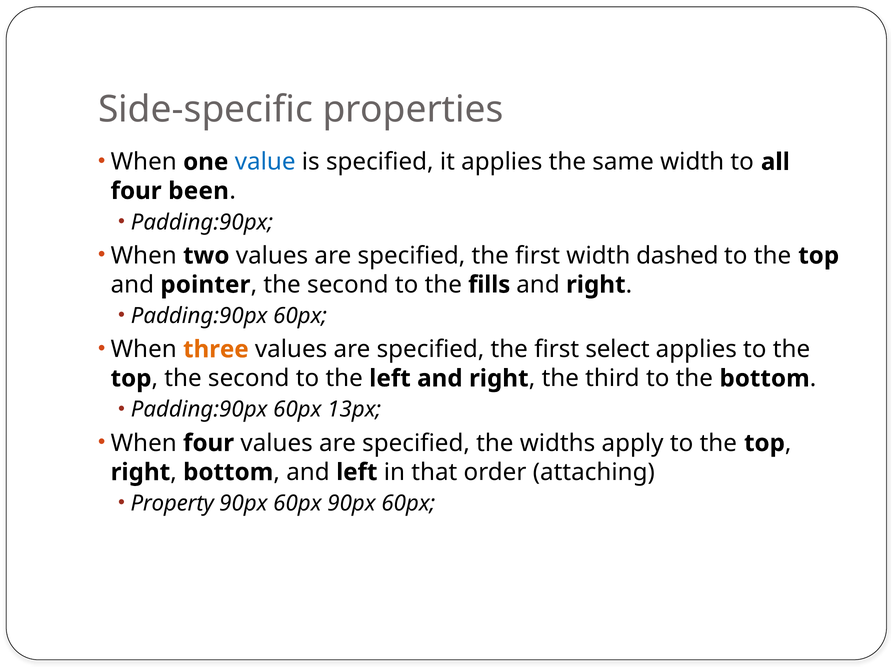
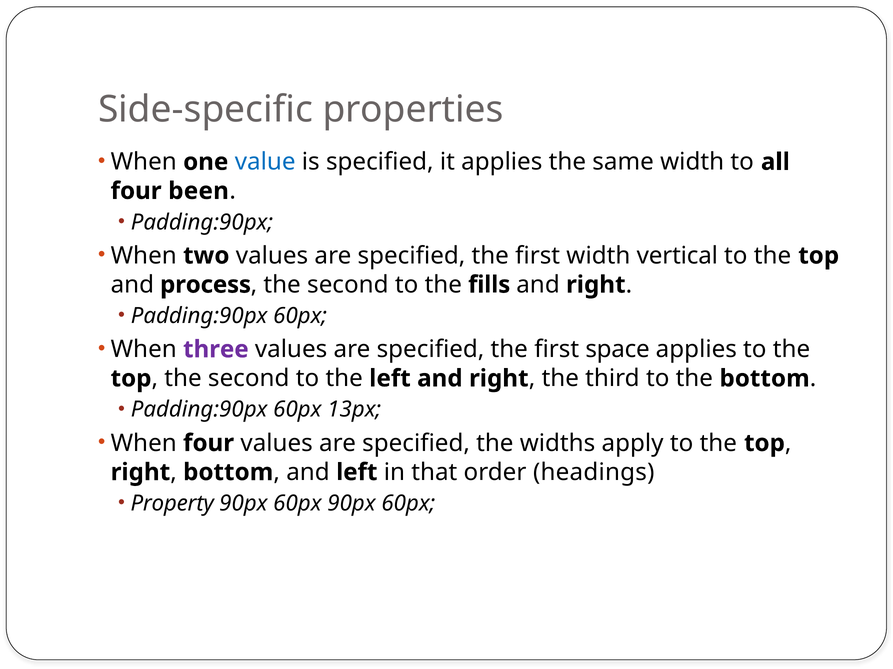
dashed: dashed -> vertical
pointer: pointer -> process
three colour: orange -> purple
select: select -> space
attaching: attaching -> headings
